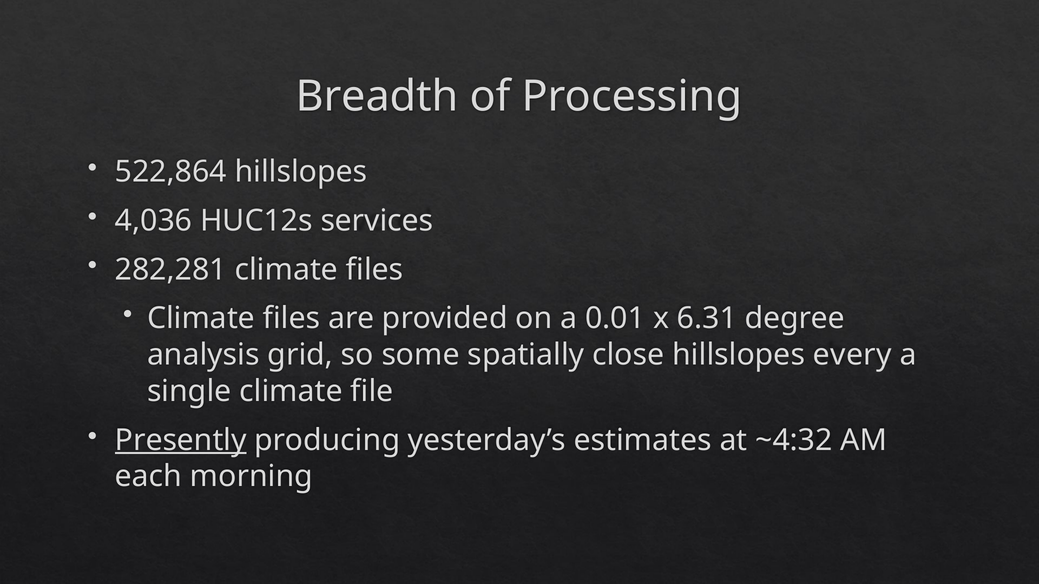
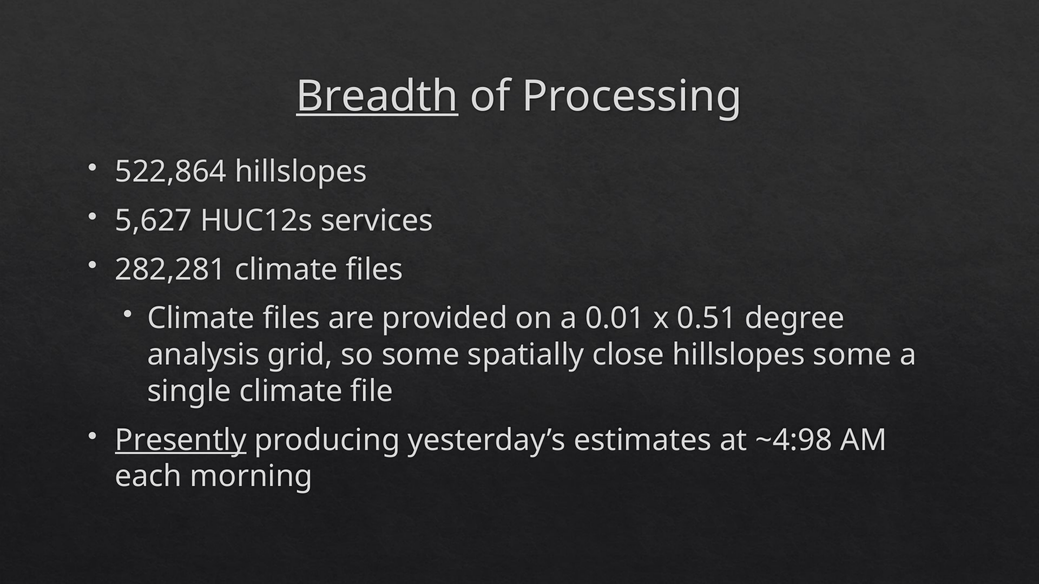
Breadth underline: none -> present
4,036: 4,036 -> 5,627
6.31: 6.31 -> 0.51
hillslopes every: every -> some
~4:32: ~4:32 -> ~4:98
